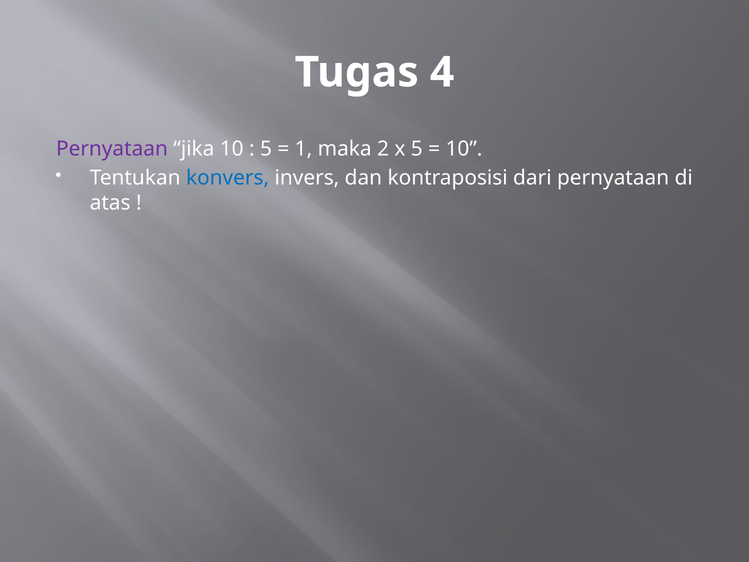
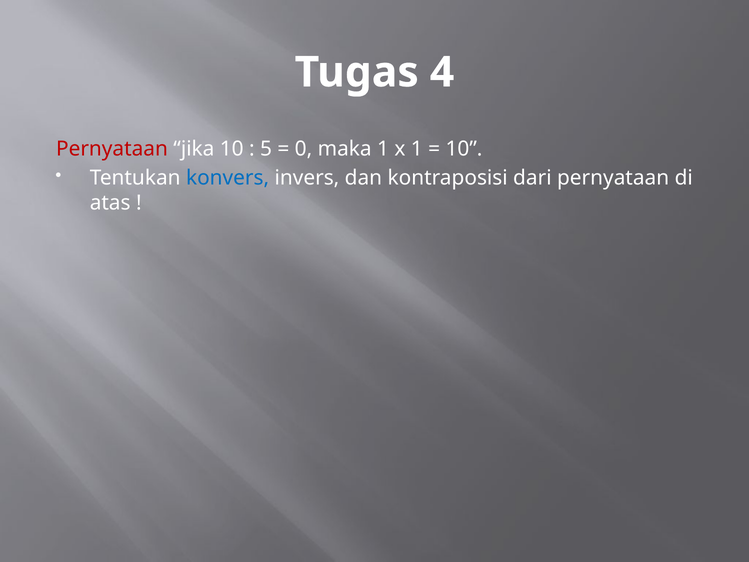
Pernyataan at (112, 149) colour: purple -> red
1: 1 -> 0
maka 2: 2 -> 1
x 5: 5 -> 1
